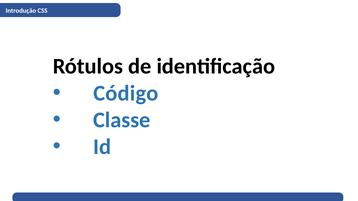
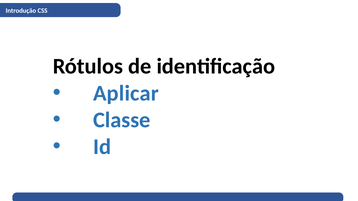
Código: Código -> Aplicar
